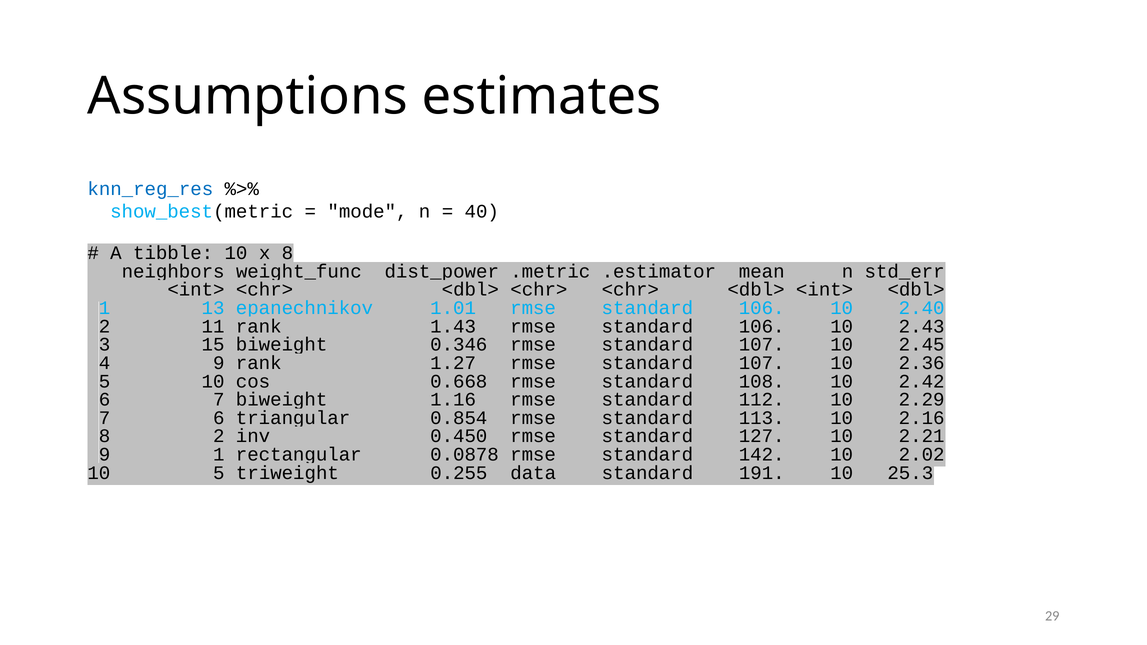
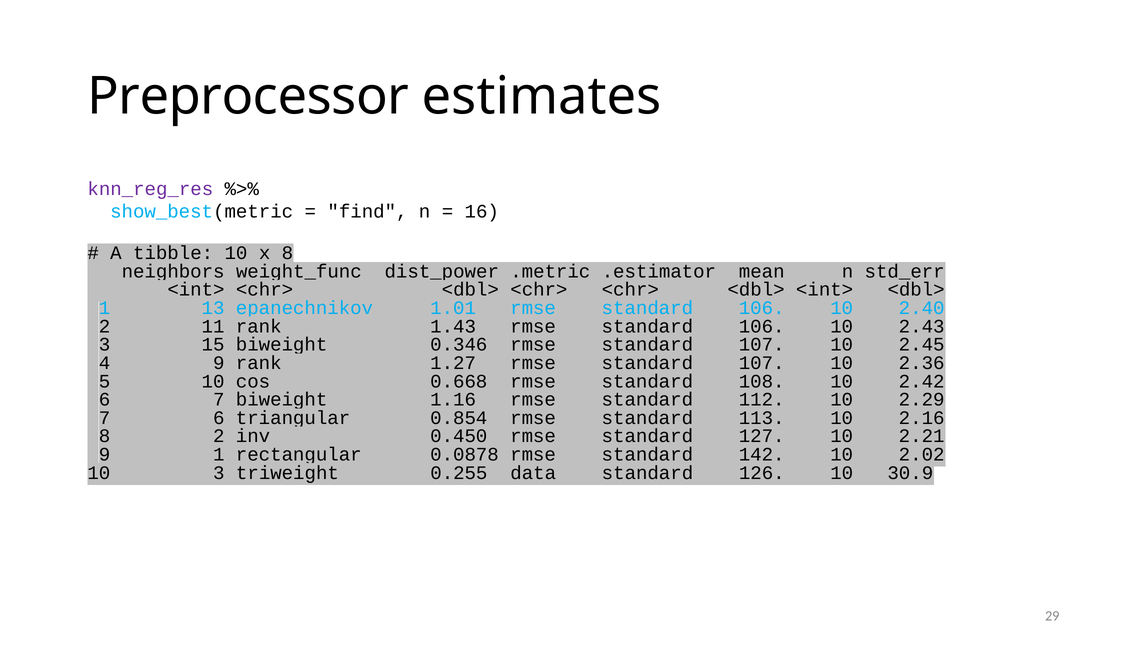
Assumptions: Assumptions -> Preprocessor
knn_reg_res colour: blue -> purple
mode: mode -> find
40: 40 -> 16
10 5: 5 -> 3
191: 191 -> 126
25.3: 25.3 -> 30.9
